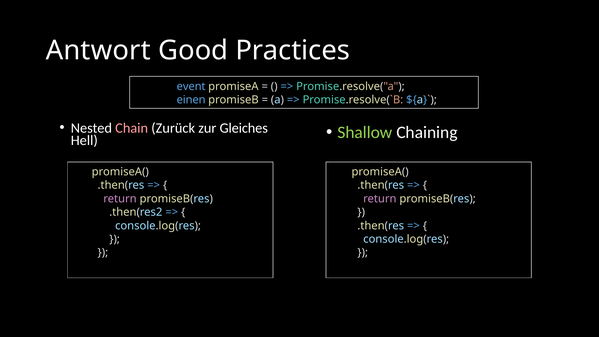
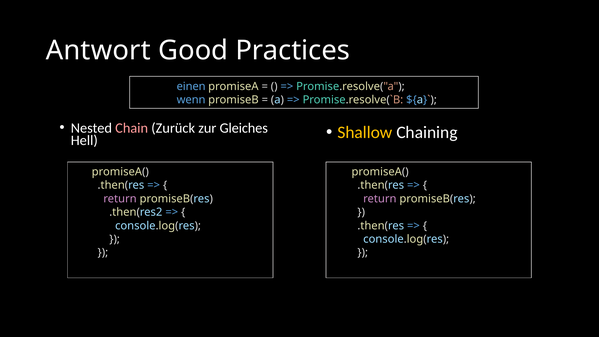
event: event -> einen
einen: einen -> wenn
Shallow colour: light green -> yellow
